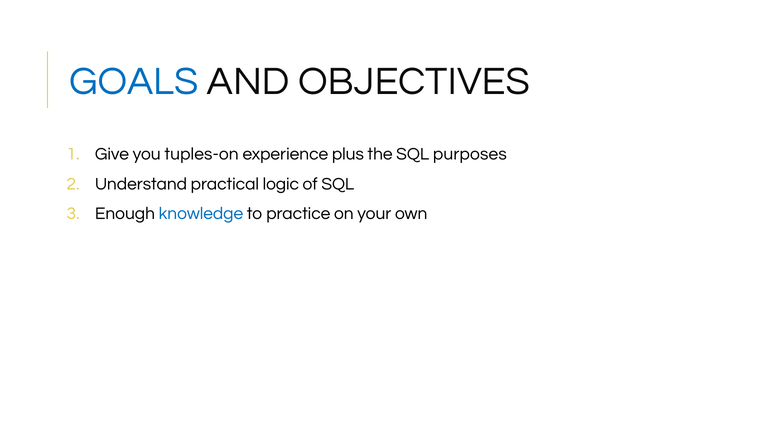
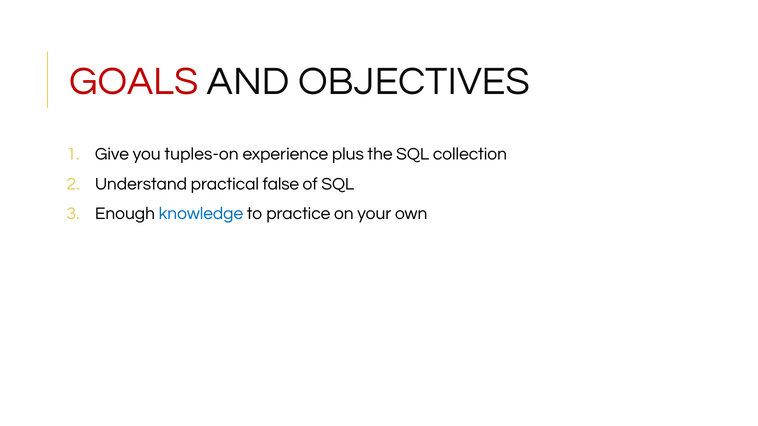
GOALS colour: blue -> red
purposes: purposes -> collection
logic: logic -> false
